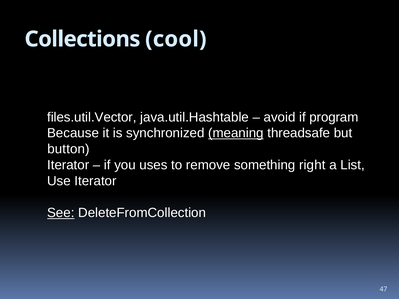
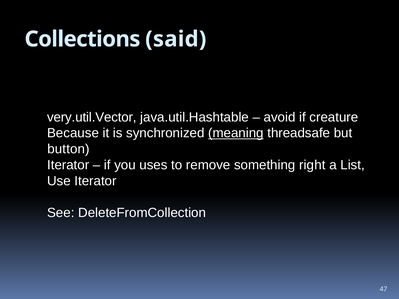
cool: cool -> said
files.util.Vector: files.util.Vector -> very.util.Vector
program: program -> creature
See underline: present -> none
